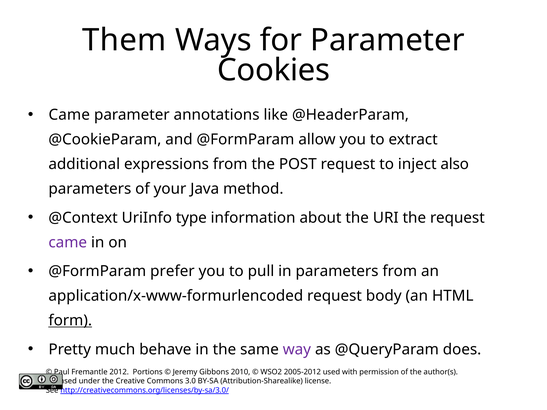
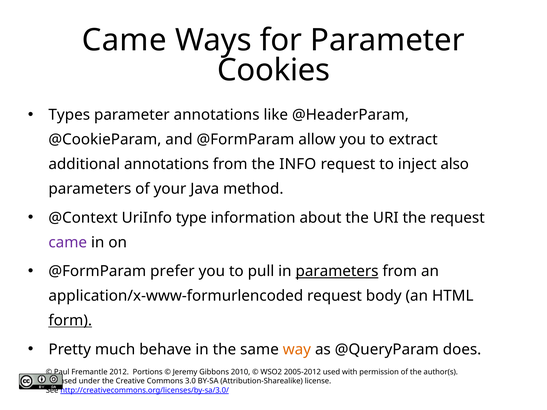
Them at (124, 40): Them -> Came
Came at (69, 115): Came -> Types
additional expressions: expressions -> annotations
POST: POST -> INFO
parameters at (337, 271) underline: none -> present
way colour: purple -> orange
